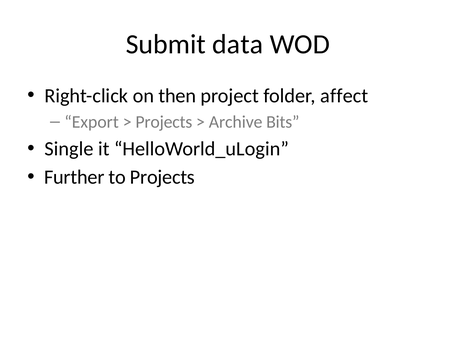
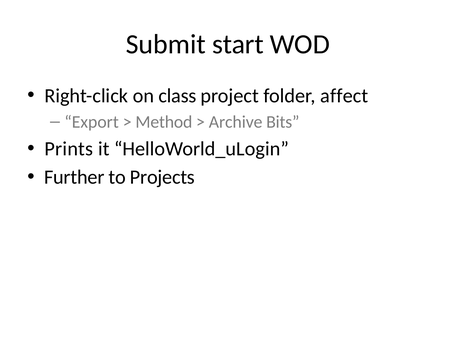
data: data -> start
then: then -> class
Projects at (164, 122): Projects -> Method
Single: Single -> Prints
